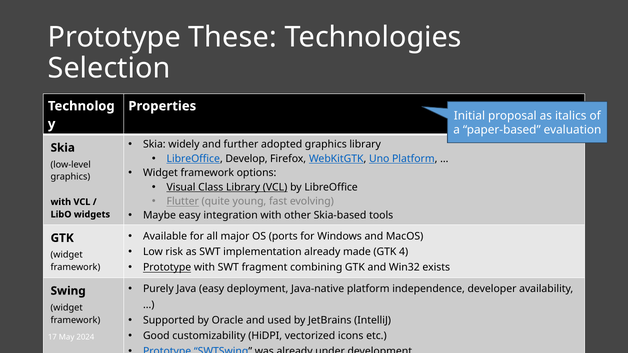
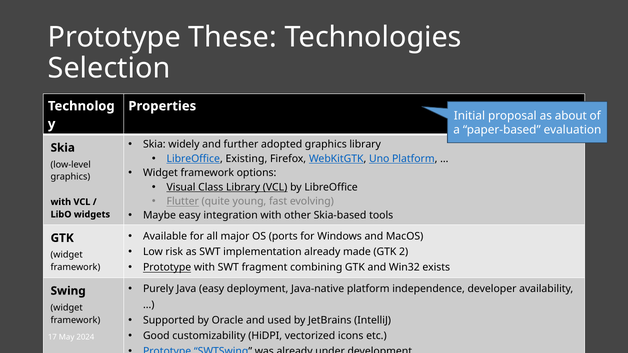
italics: italics -> about
Develop: Develop -> Existing
4: 4 -> 2
